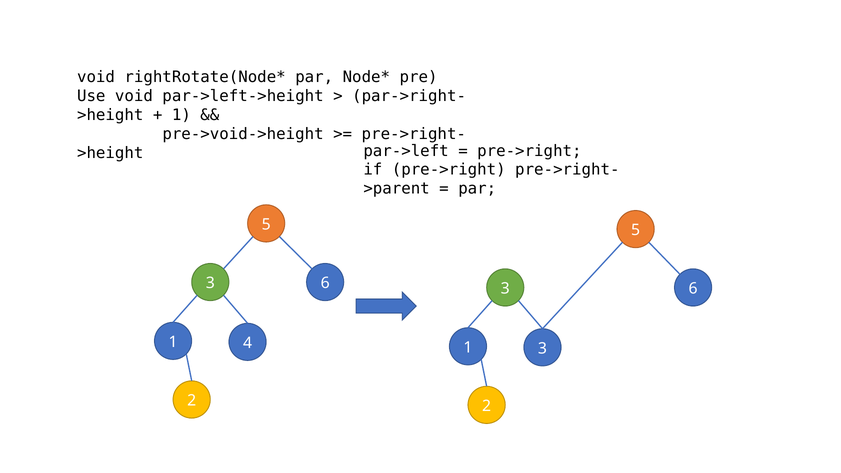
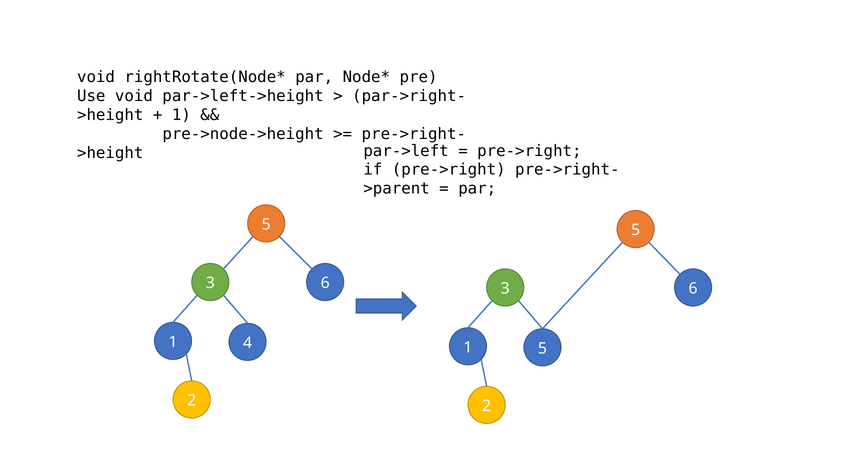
pre->void->height: pre->void->height -> pre->node->height
1 3: 3 -> 5
